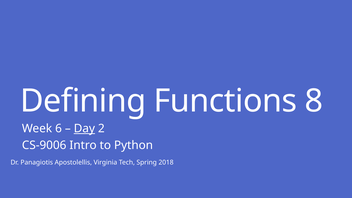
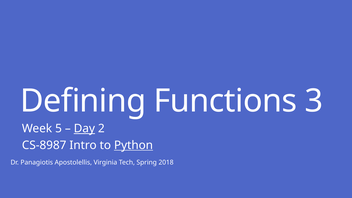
8: 8 -> 3
6: 6 -> 5
CS-9006: CS-9006 -> CS-8987
Python underline: none -> present
